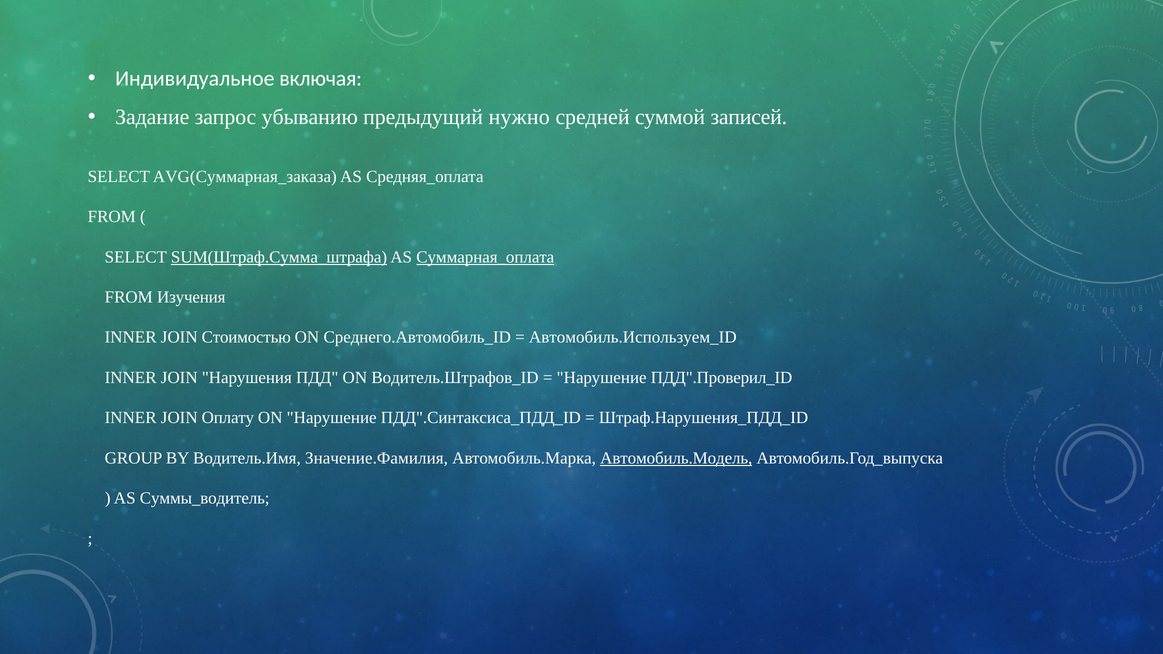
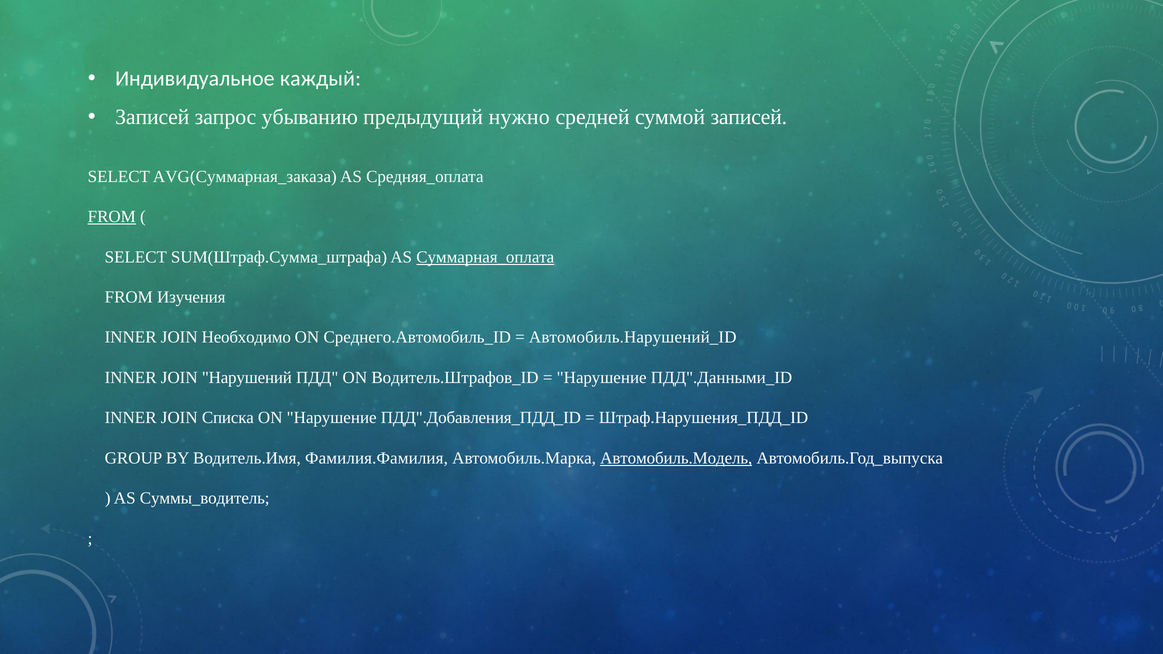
включая: включая -> каждый
Задание at (152, 117): Задание -> Записей
FROM at (112, 217) underline: none -> present
SUM(Штраф.Сумма_штрафа underline: present -> none
Стоимостью: Стоимостью -> Необходимо
Автомобиль.Используем_ID: Автомобиль.Используем_ID -> Автомобиль.Нарушений_ID
Нарушения: Нарушения -> Нарушений
ПДД".Проверил_ID: ПДД".Проверил_ID -> ПДД".Данными_ID
Оплату: Оплату -> Списка
ПДД".Синтаксиса_ПДД_ID: ПДД".Синтаксиса_ПДД_ID -> ПДД".Добавления_ПДД_ID
Значение.Фамилия: Значение.Фамилия -> Фамилия.Фамилия
